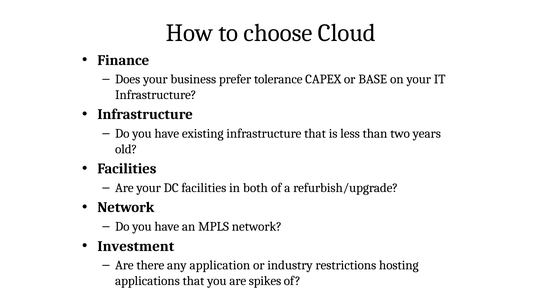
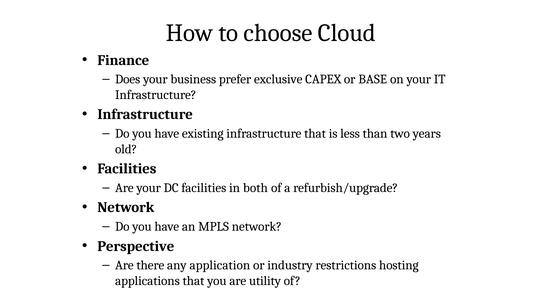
tolerance: tolerance -> exclusive
Investment: Investment -> Perspective
spikes: spikes -> utility
